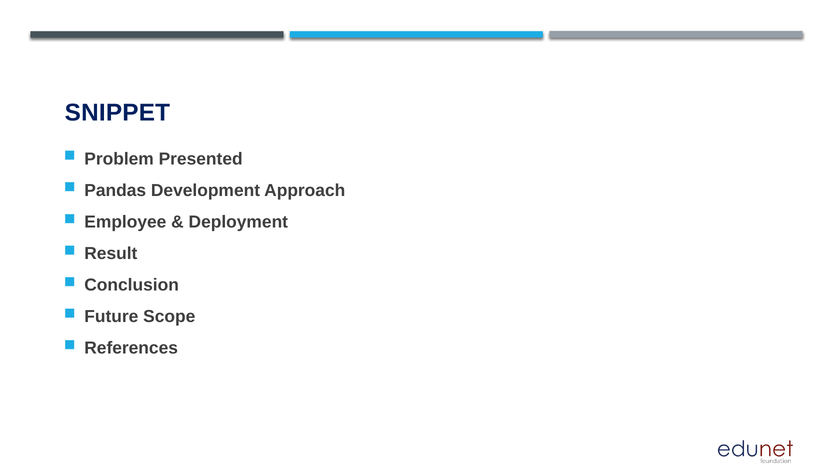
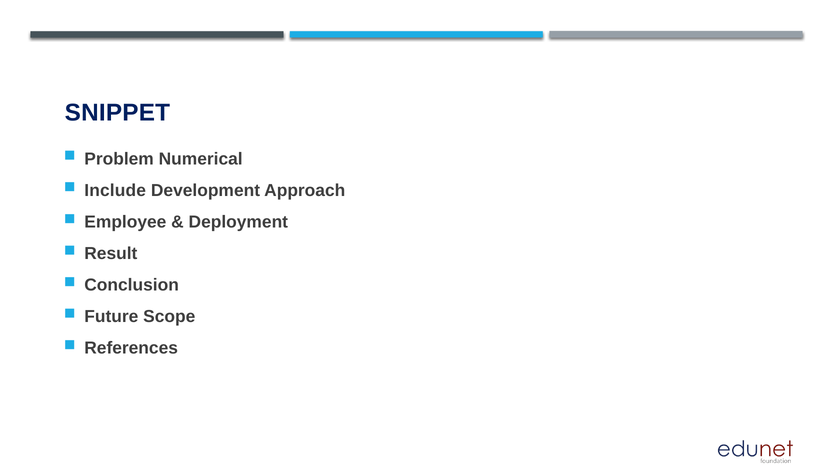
Presented: Presented -> Numerical
Pandas: Pandas -> Include
